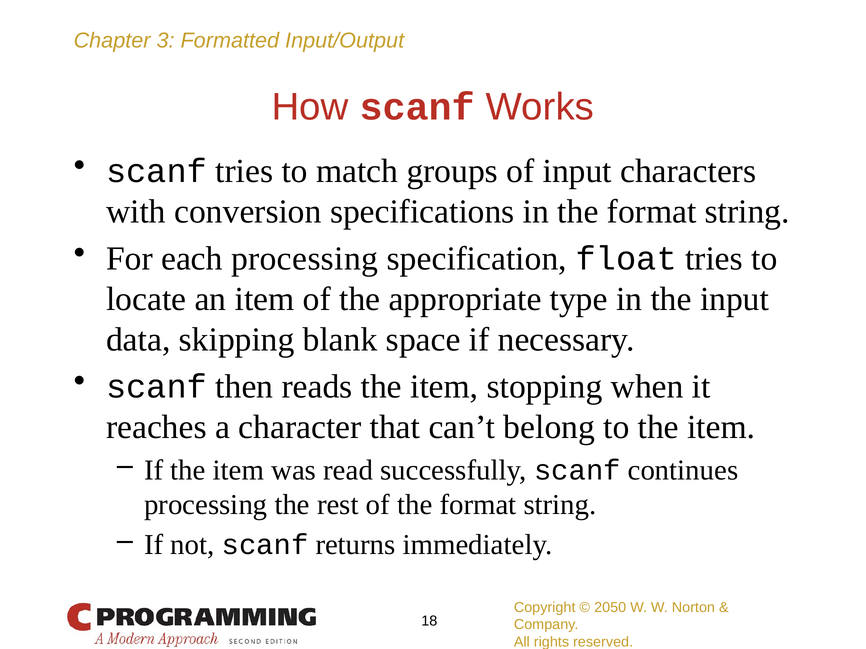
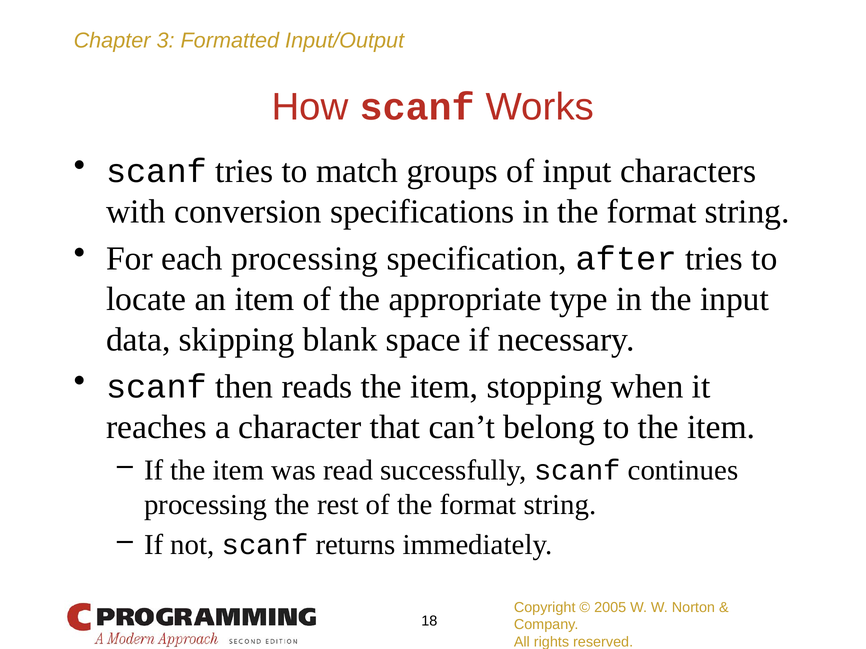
float: float -> after
2050: 2050 -> 2005
